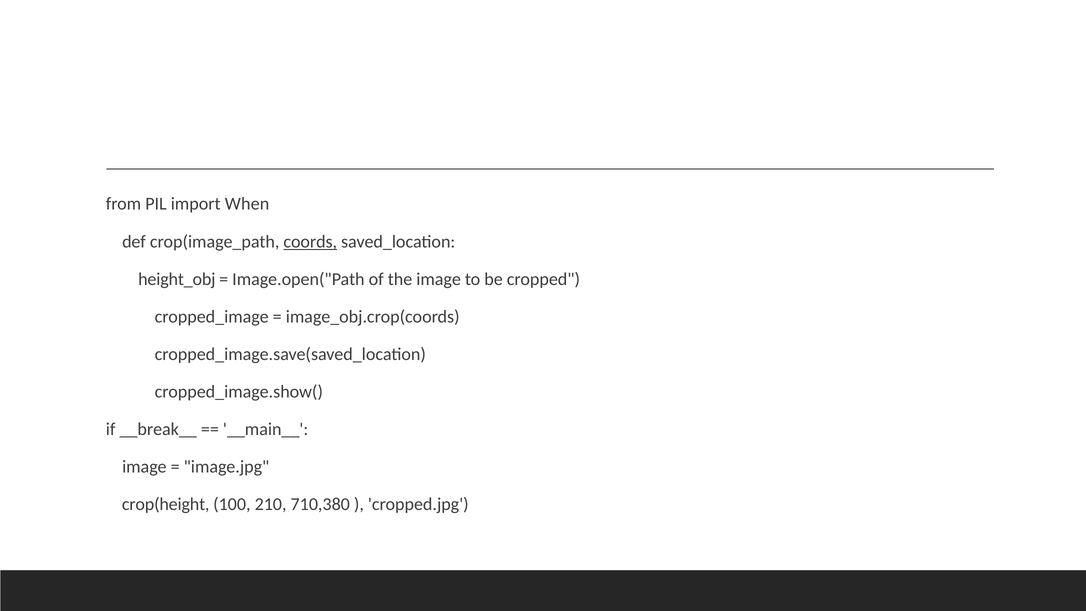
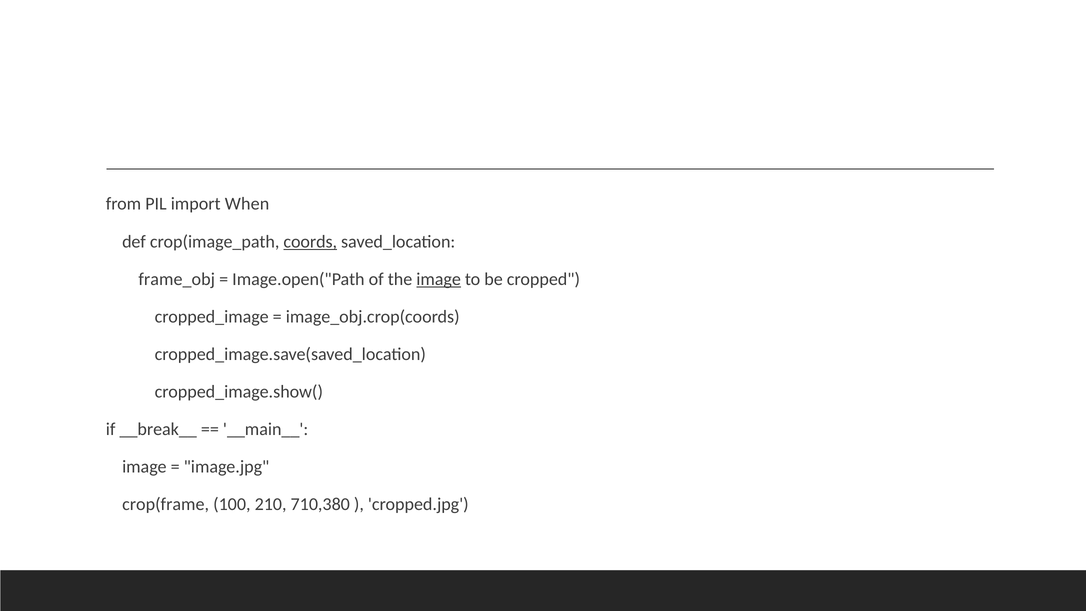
height_obj: height_obj -> frame_obj
image at (439, 279) underline: none -> present
crop(height: crop(height -> crop(frame
